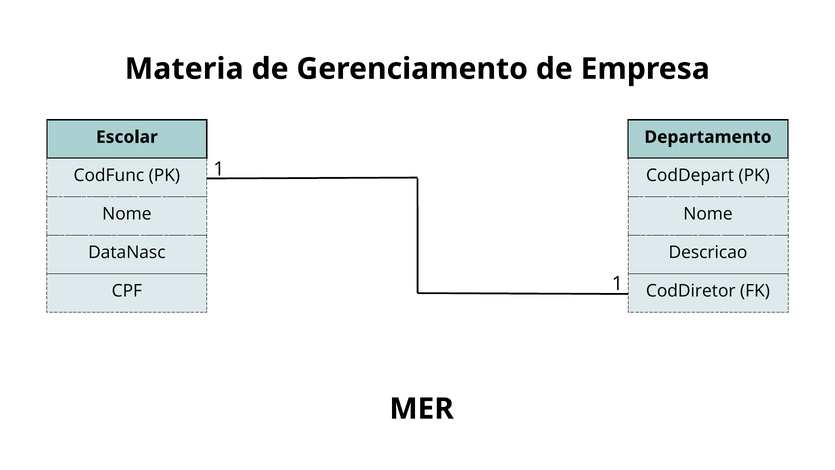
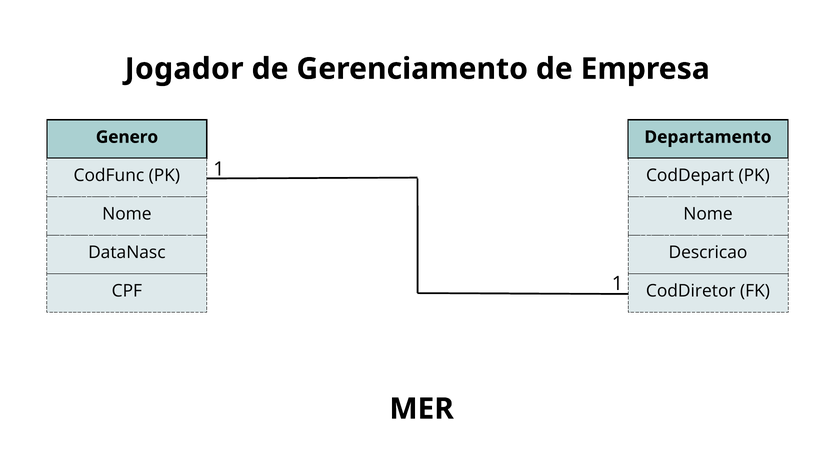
Materia: Materia -> Jogador
Escolar: Escolar -> Genero
